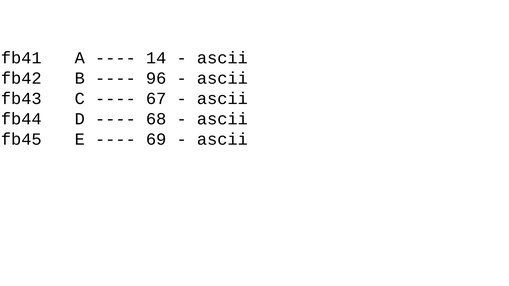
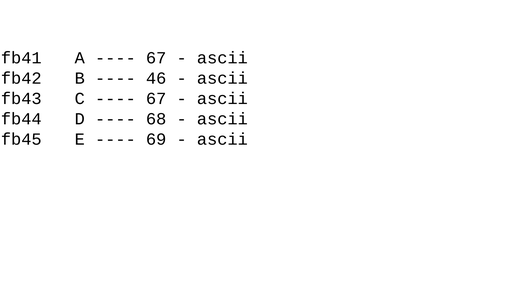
14 at (156, 58): 14 -> 67
96: 96 -> 46
